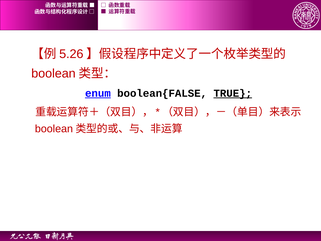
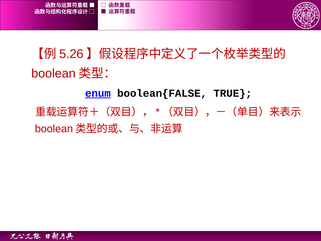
TRUE underline: present -> none
